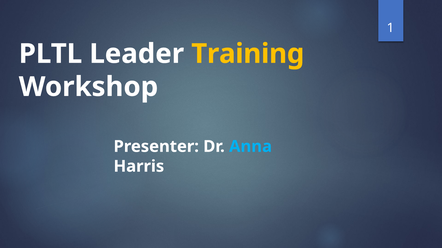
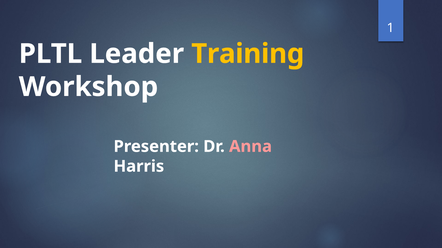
Anna colour: light blue -> pink
